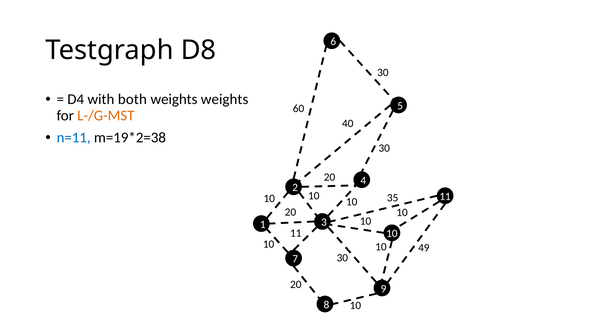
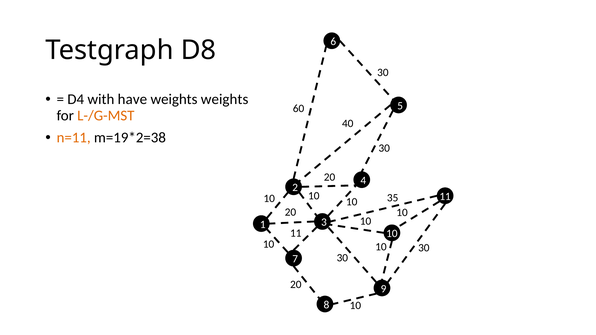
both: both -> have
n=11 colour: blue -> orange
49 at (424, 248): 49 -> 30
